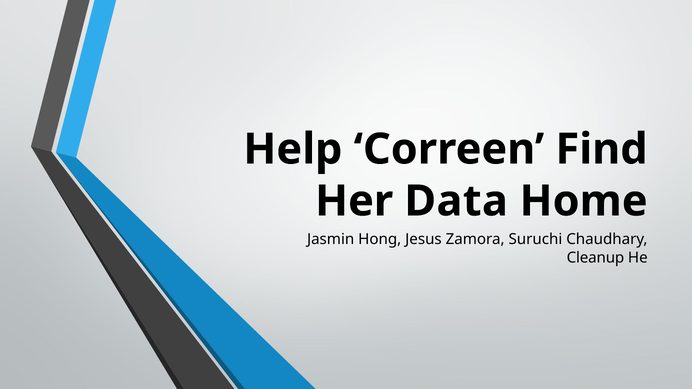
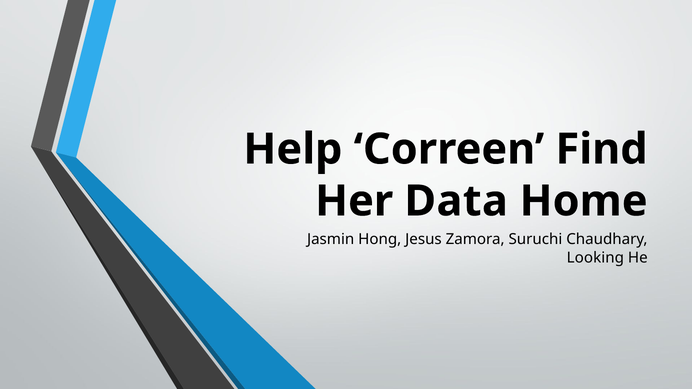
Cleanup: Cleanup -> Looking
